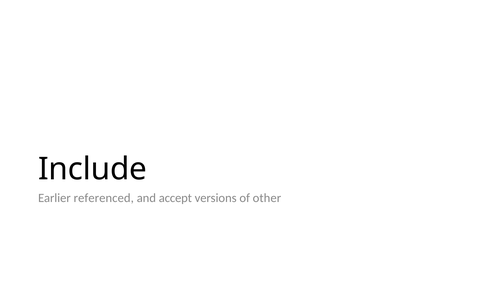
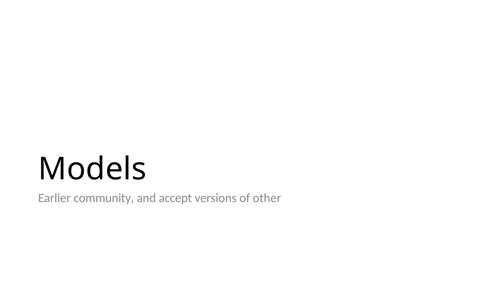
Include: Include -> Models
referenced: referenced -> community
